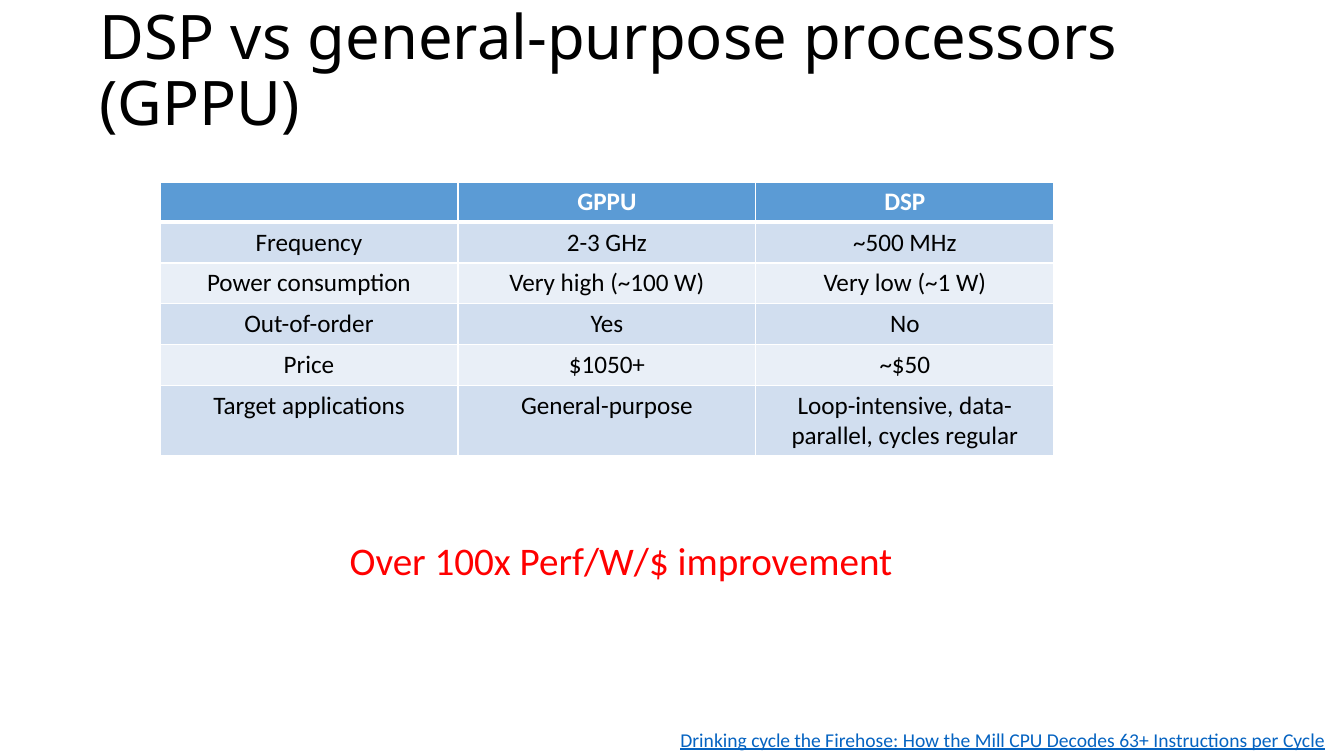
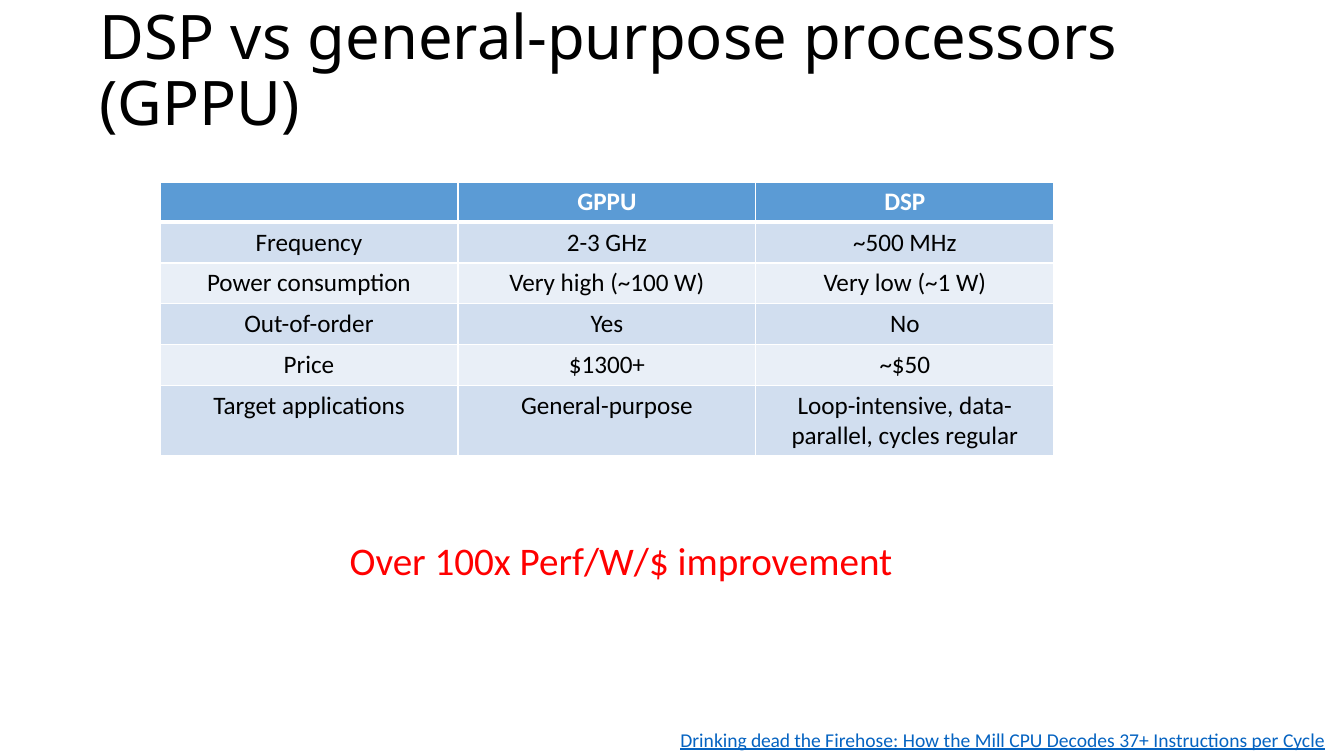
$1050+: $1050+ -> $1300+
Drinking cycle: cycle -> dead
63+: 63+ -> 37+
